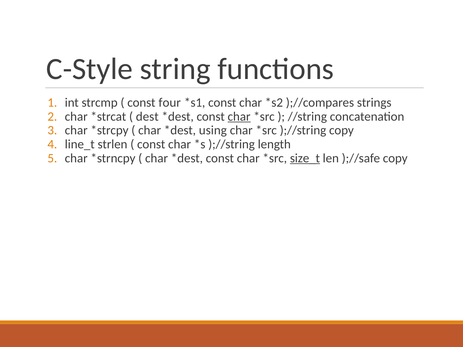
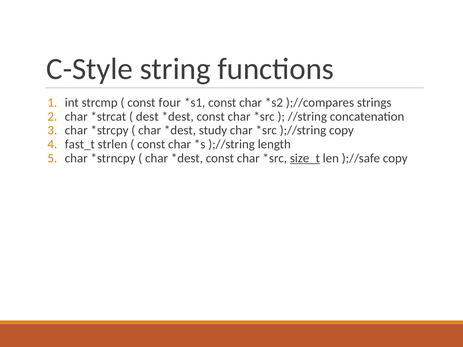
char at (239, 117) underline: present -> none
using: using -> study
line_t: line_t -> fast_t
